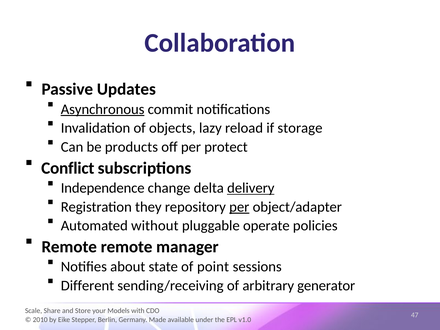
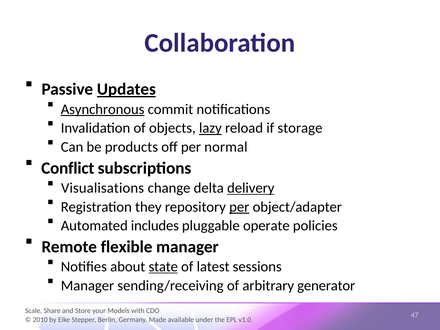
Updates underline: none -> present
lazy underline: none -> present
protect: protect -> normal
Independence: Independence -> Visualisations
without: without -> includes
Remote remote: remote -> flexible
state underline: none -> present
point: point -> latest
Different at (87, 286): Different -> Manager
